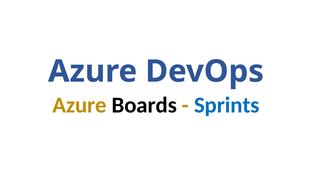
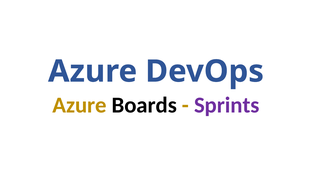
Sprints colour: blue -> purple
